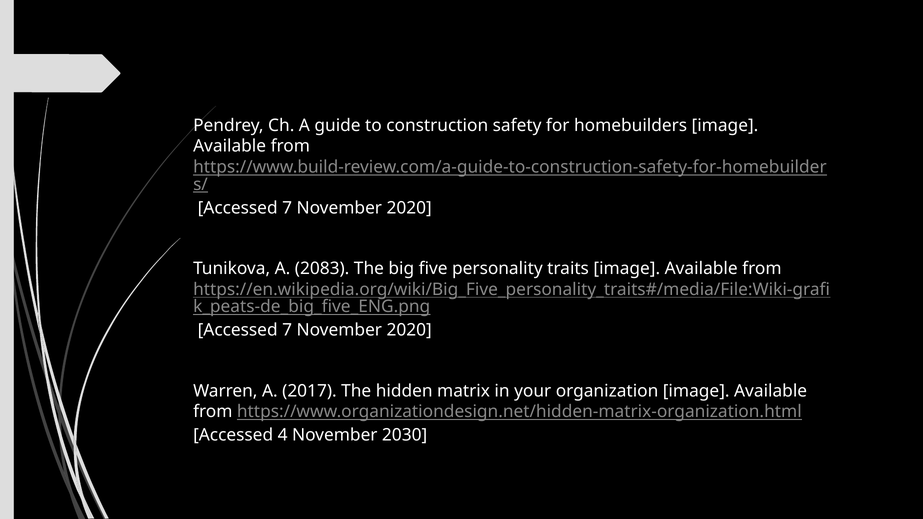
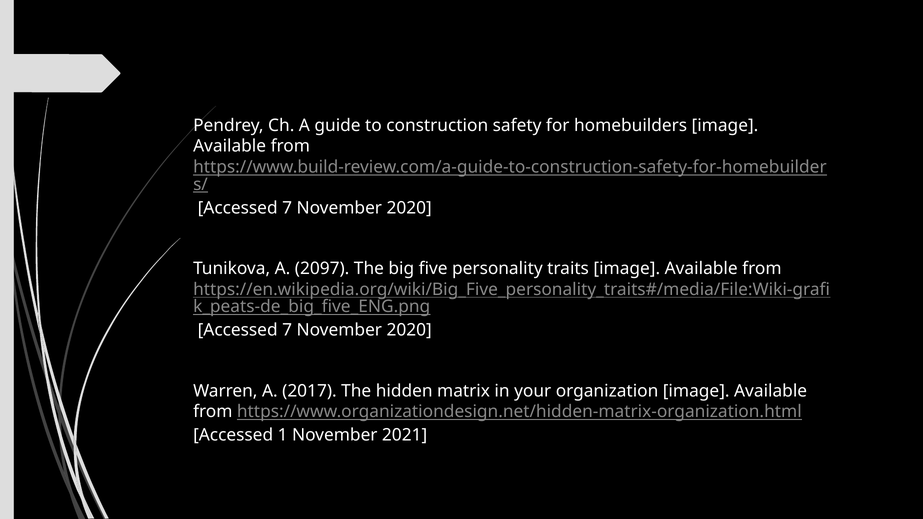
2083: 2083 -> 2097
4: 4 -> 1
2030: 2030 -> 2021
